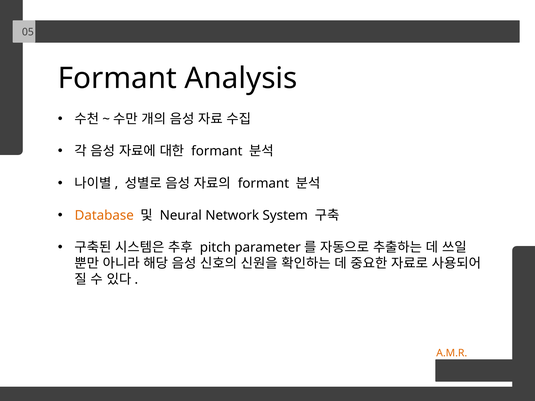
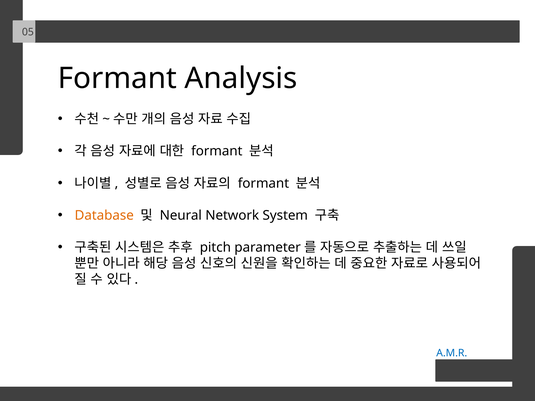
A.M.R colour: orange -> blue
